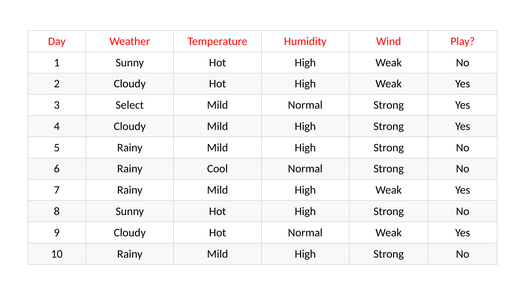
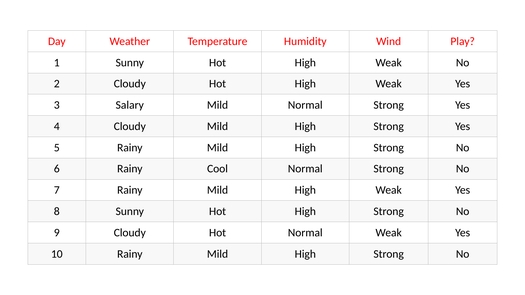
Select: Select -> Salary
